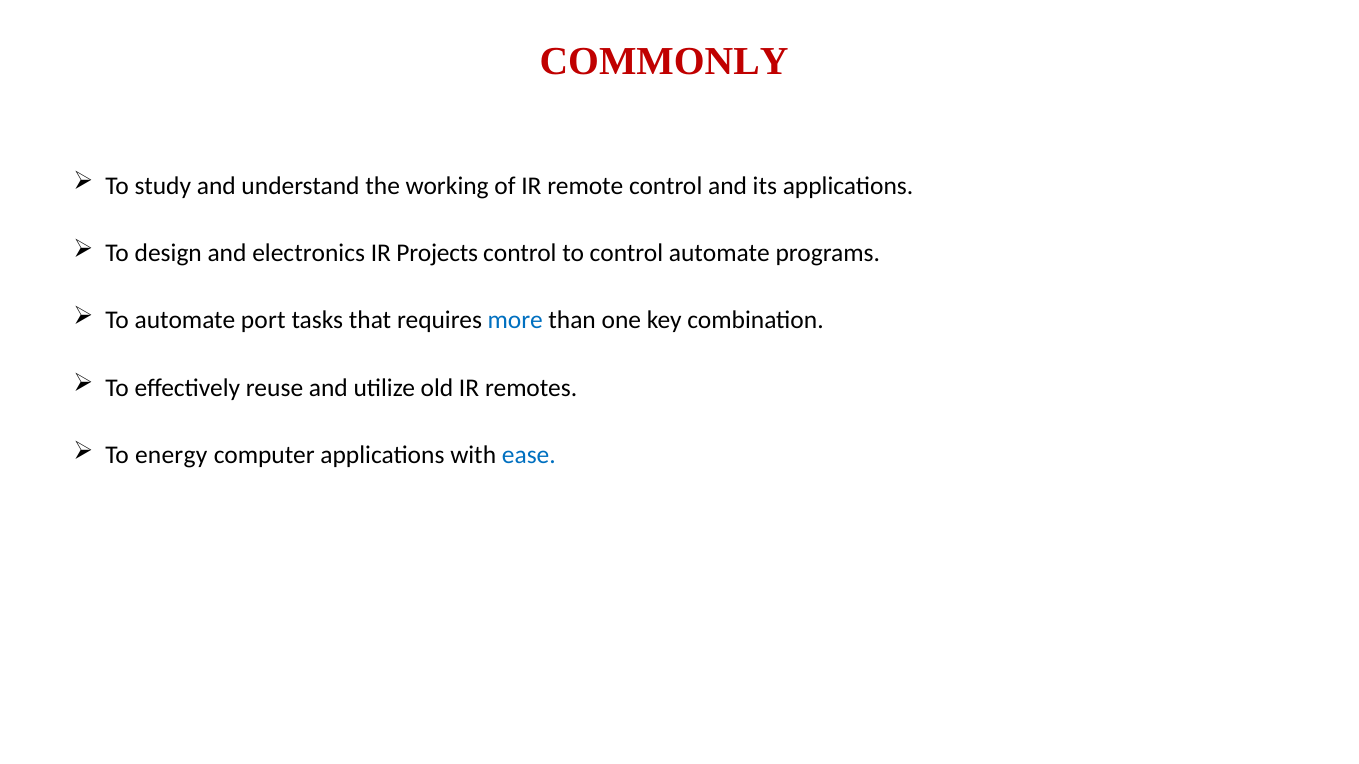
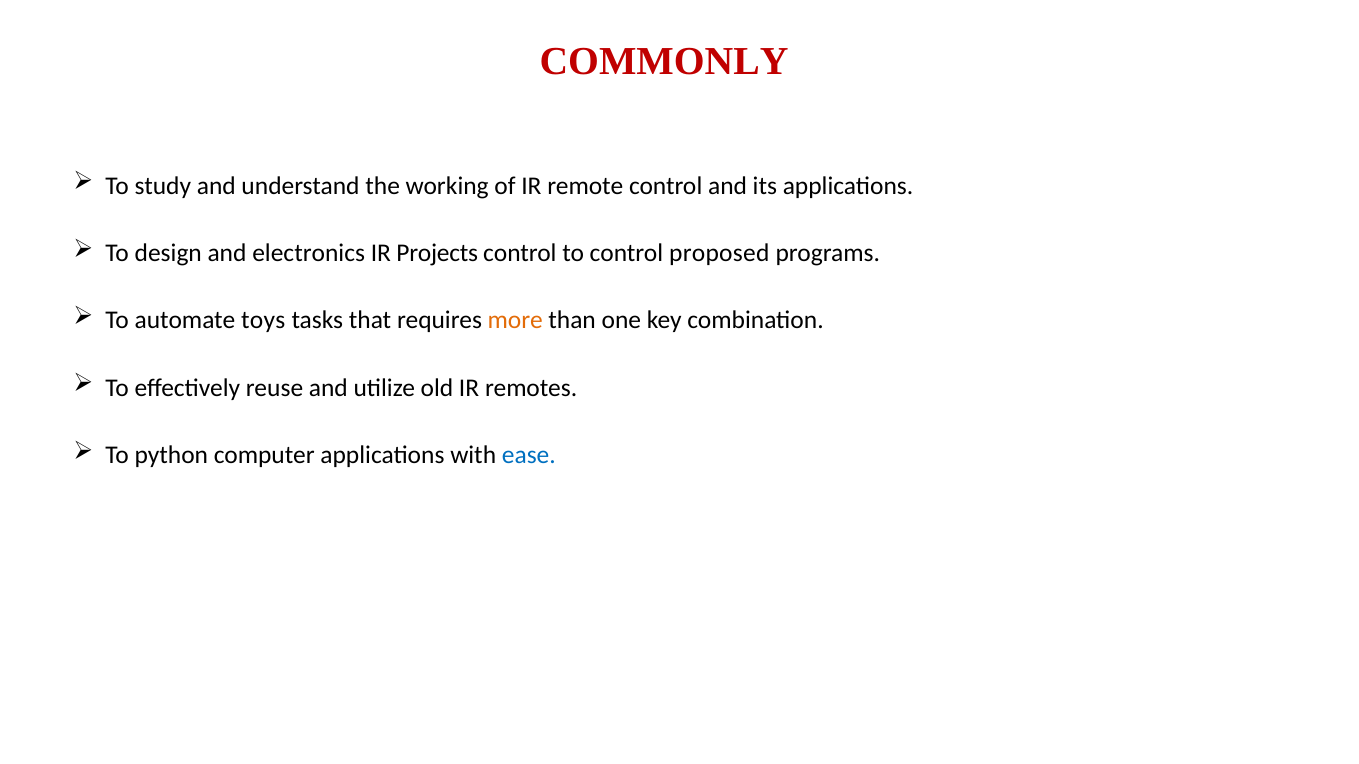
control automate: automate -> proposed
port: port -> toys
more colour: blue -> orange
energy: energy -> python
